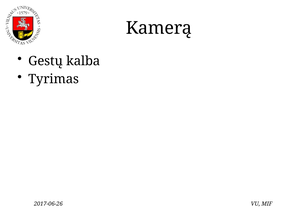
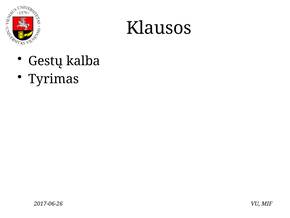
Kamerą: Kamerą -> Klausos
